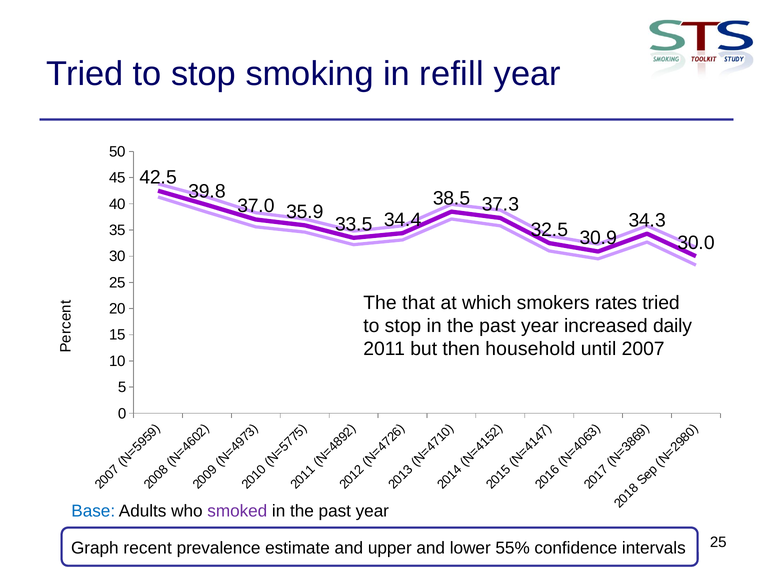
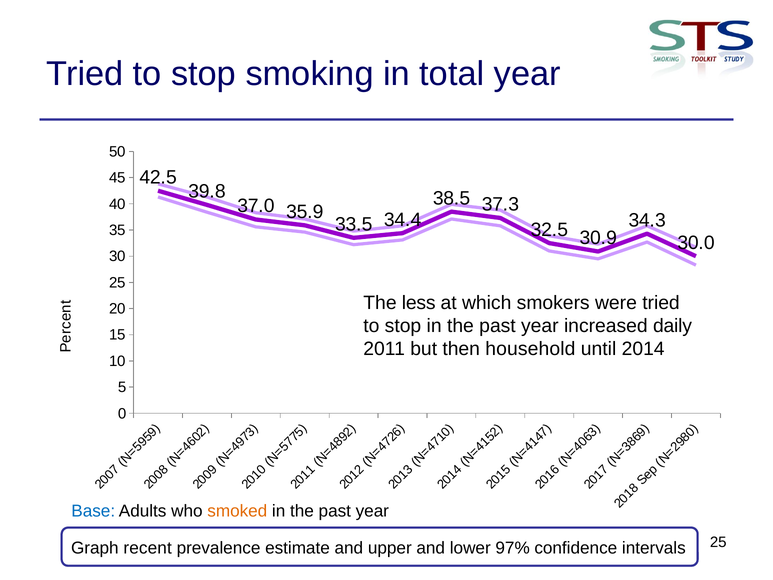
refill: refill -> total
that: that -> less
rates: rates -> were
2007: 2007 -> 2014
smoked colour: purple -> orange
55%: 55% -> 97%
